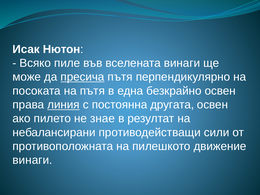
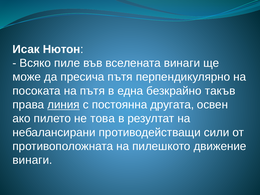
пресича underline: present -> none
безкрайно освен: освен -> такъв
знае: знае -> това
